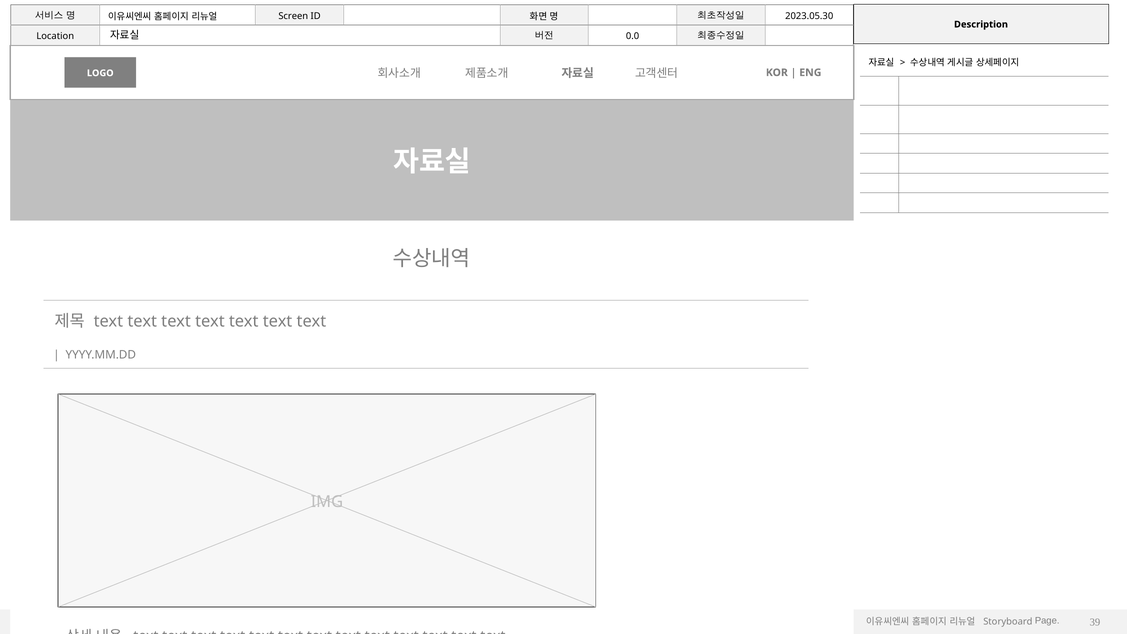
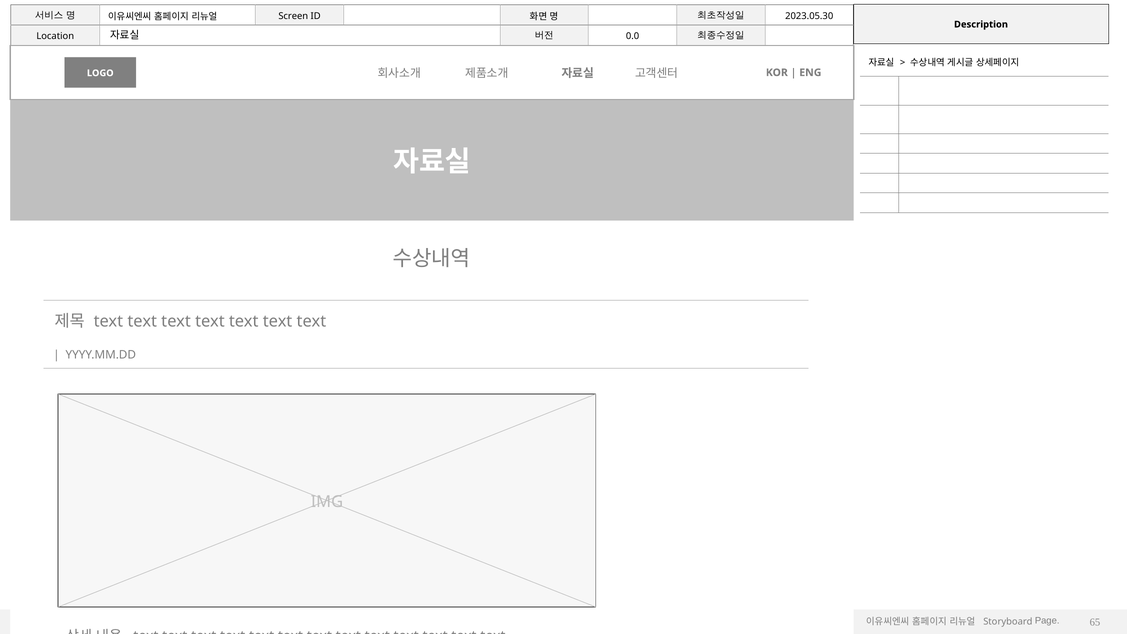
39: 39 -> 65
